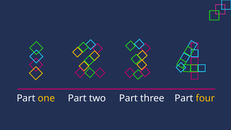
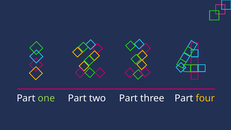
one colour: yellow -> light green
